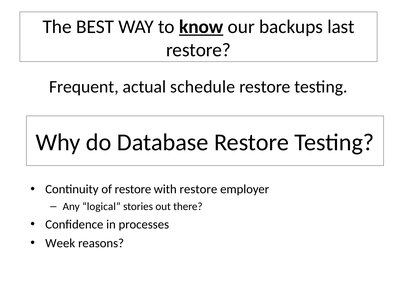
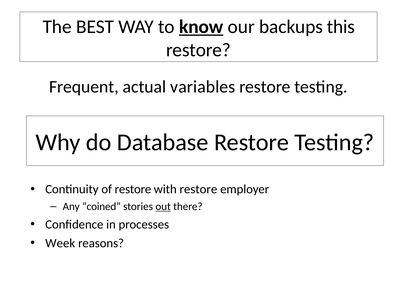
last: last -> this
schedule: schedule -> variables
logical: logical -> coined
out underline: none -> present
